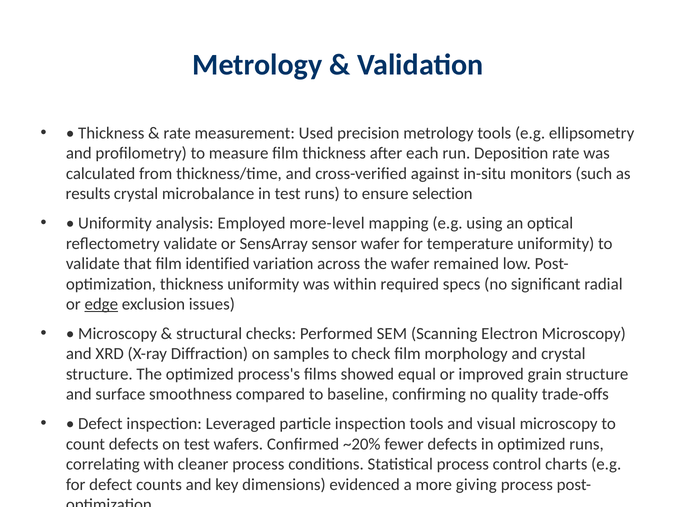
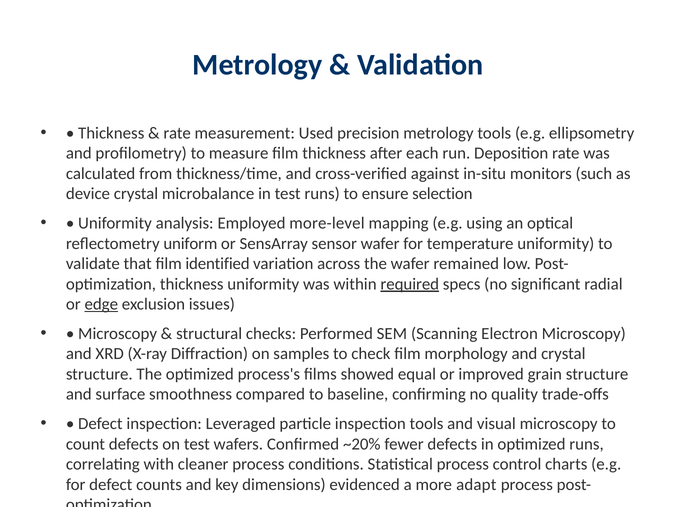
results: results -> device
reflectometry validate: validate -> uniform
required underline: none -> present
more giving: giving -> adapt
